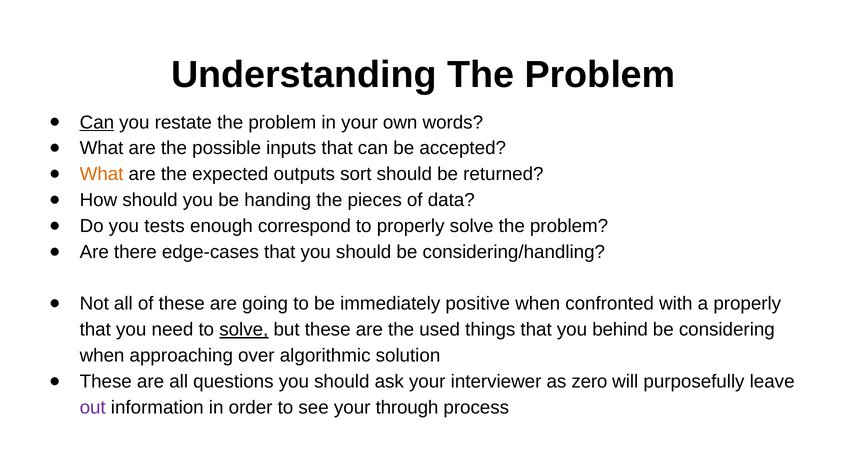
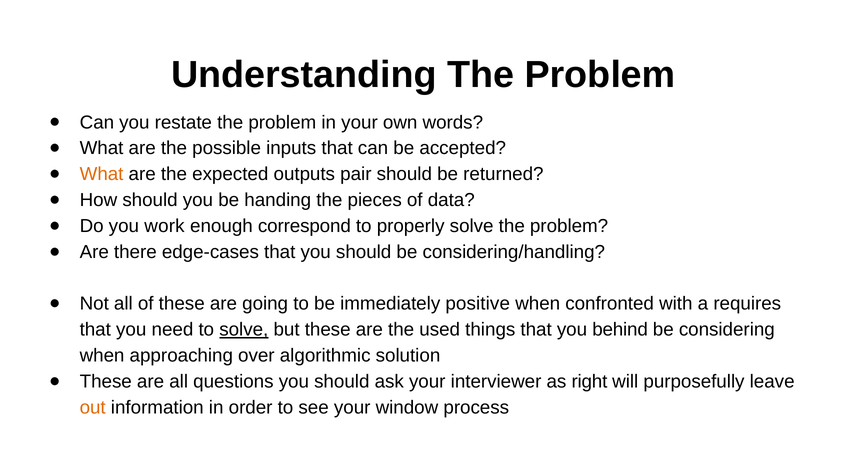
Can at (97, 122) underline: present -> none
sort: sort -> pair
tests: tests -> work
a properly: properly -> requires
zero: zero -> right
out colour: purple -> orange
through: through -> window
